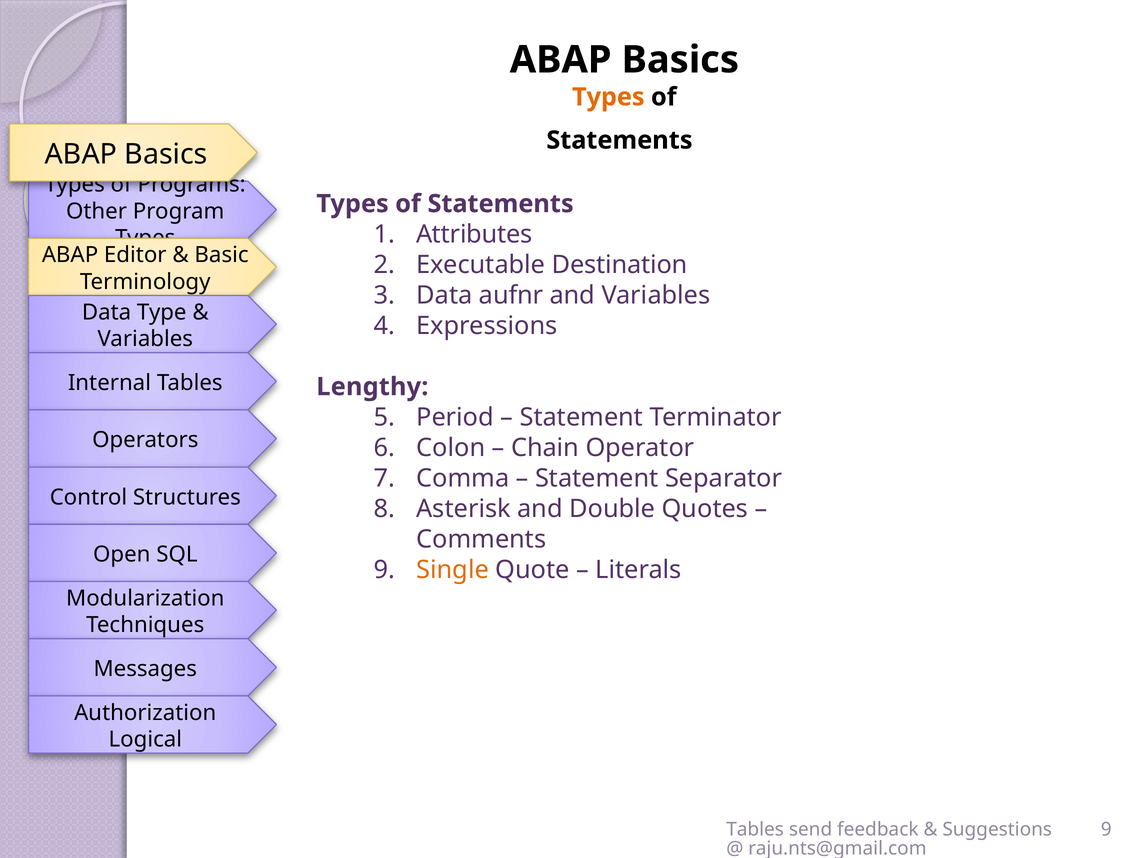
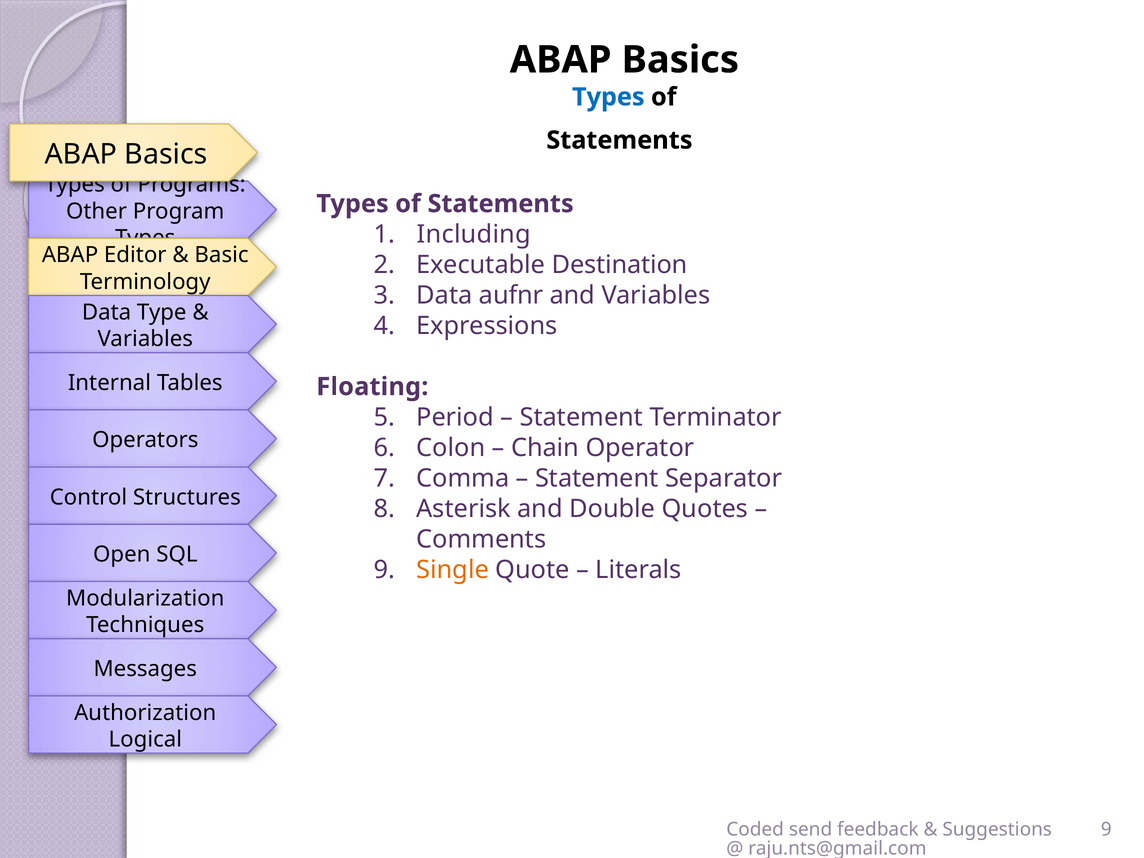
Types at (608, 97) colour: orange -> blue
Attributes: Attributes -> Including
Lengthy: Lengthy -> Floating
Tables at (755, 830): Tables -> Coded
